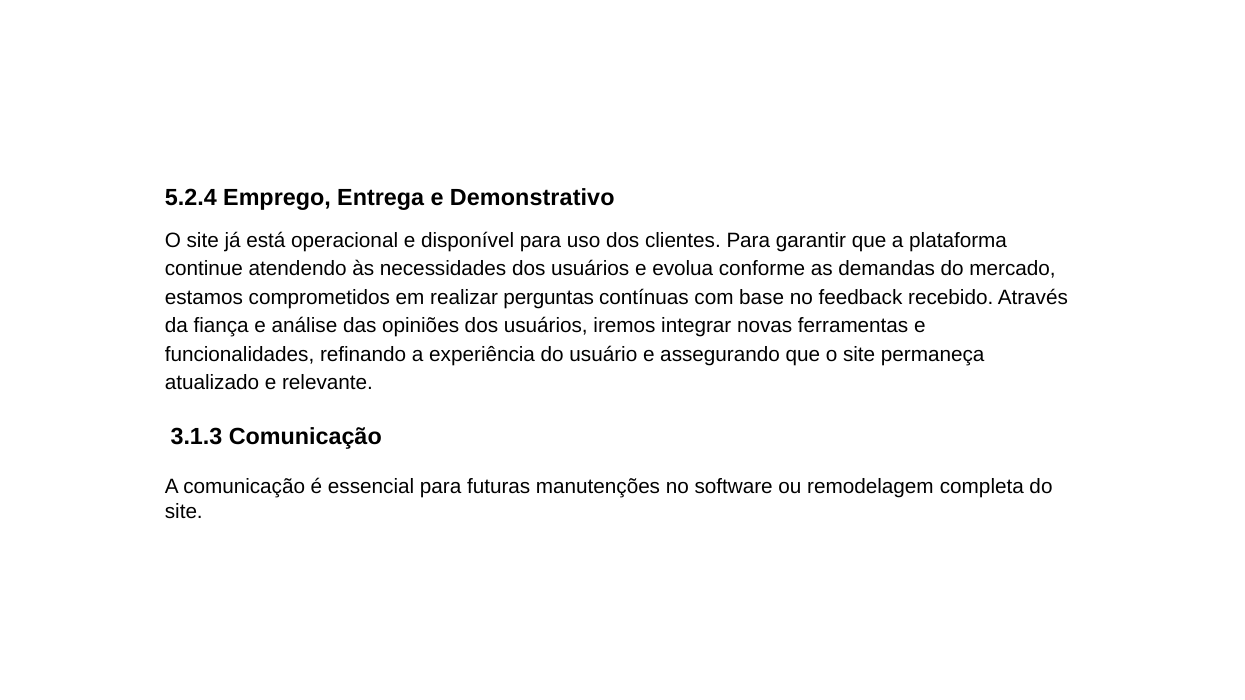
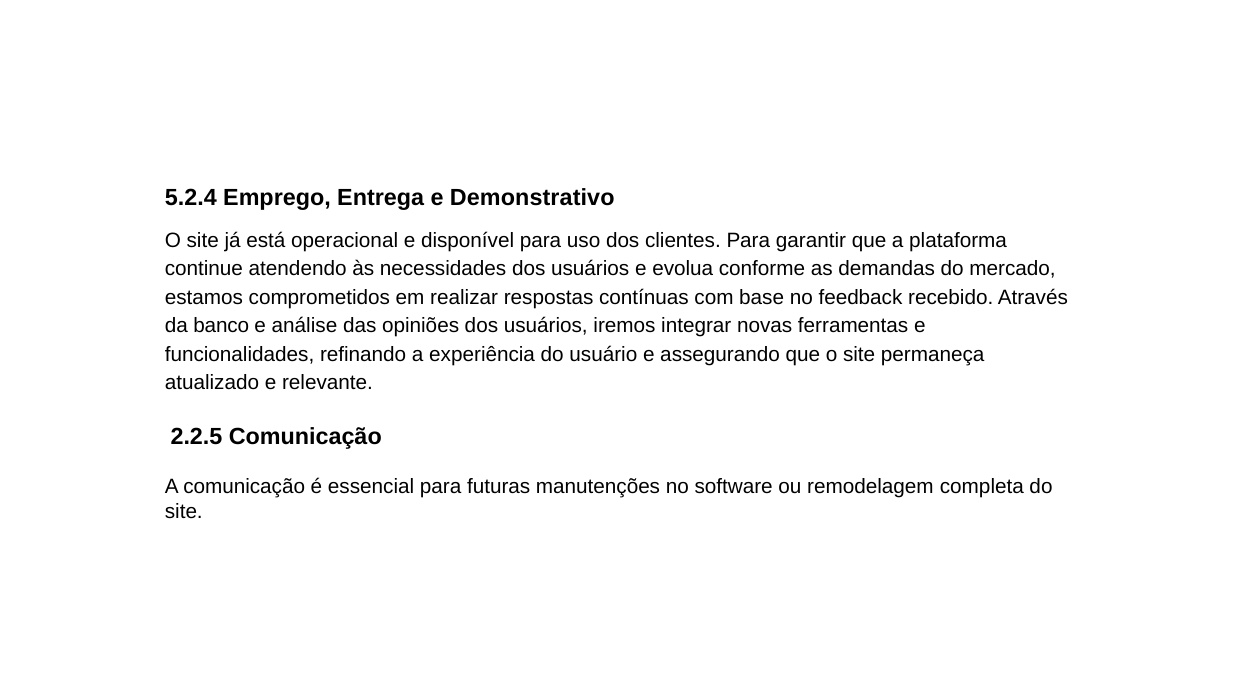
perguntas: perguntas -> respostas
fiança: fiança -> banco
3.1.3: 3.1.3 -> 2.2.5
